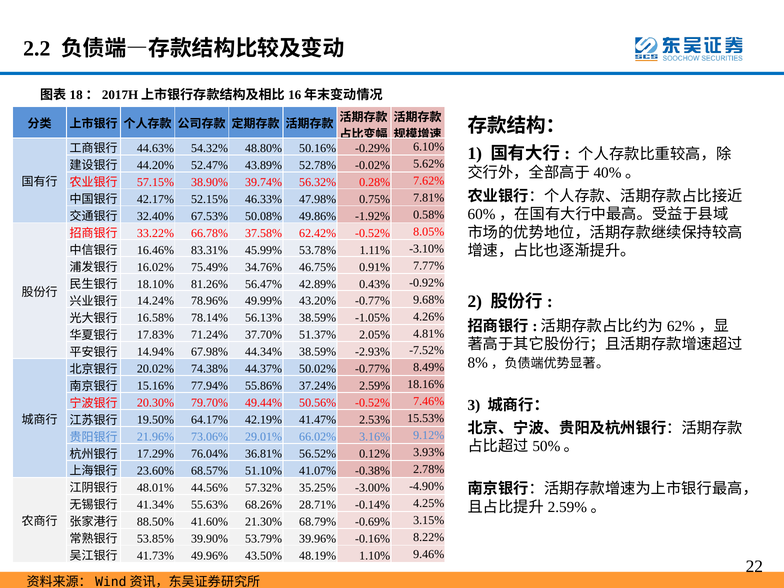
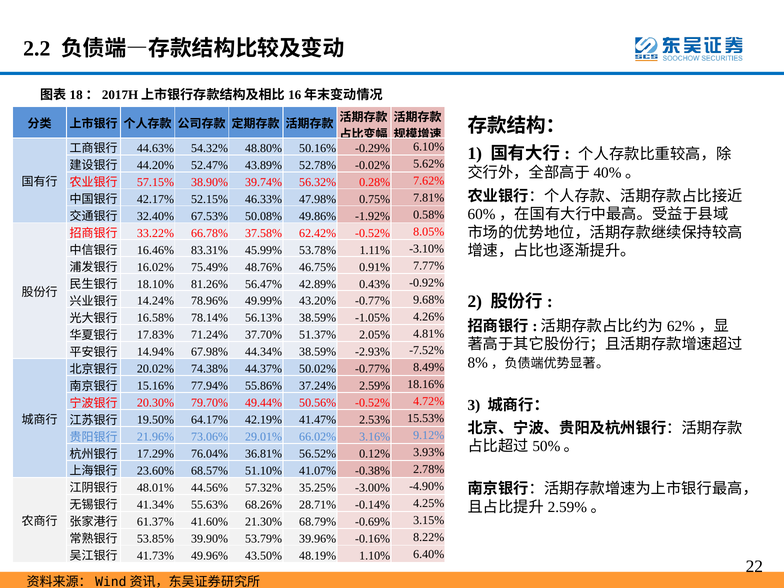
34.76%: 34.76% -> 48.76%
7.46%: 7.46% -> 4.72%
88.50%: 88.50% -> 61.37%
9.46%: 9.46% -> 6.40%
